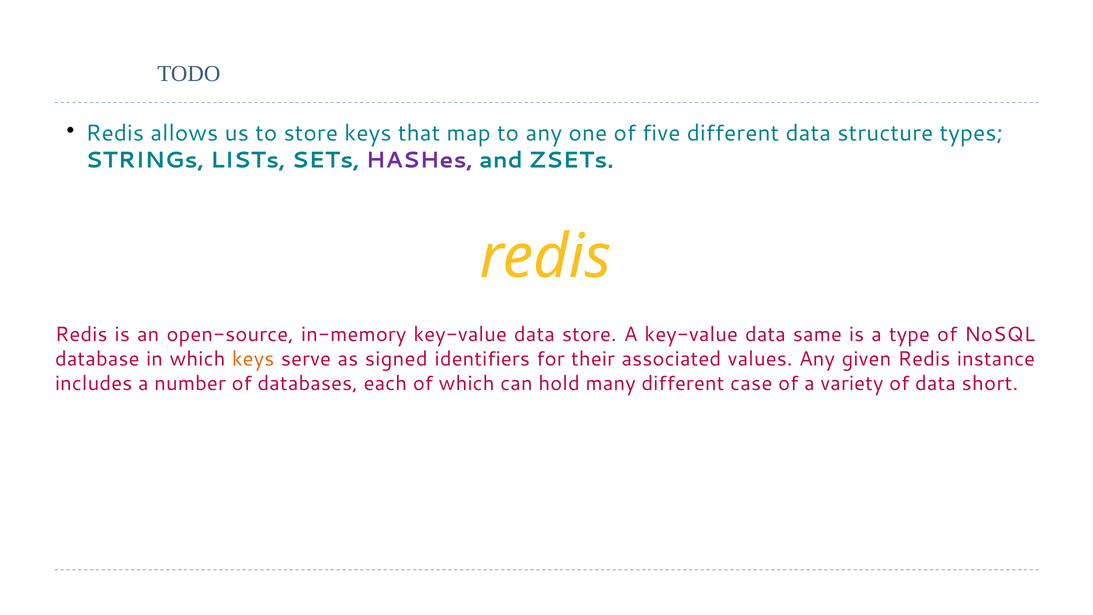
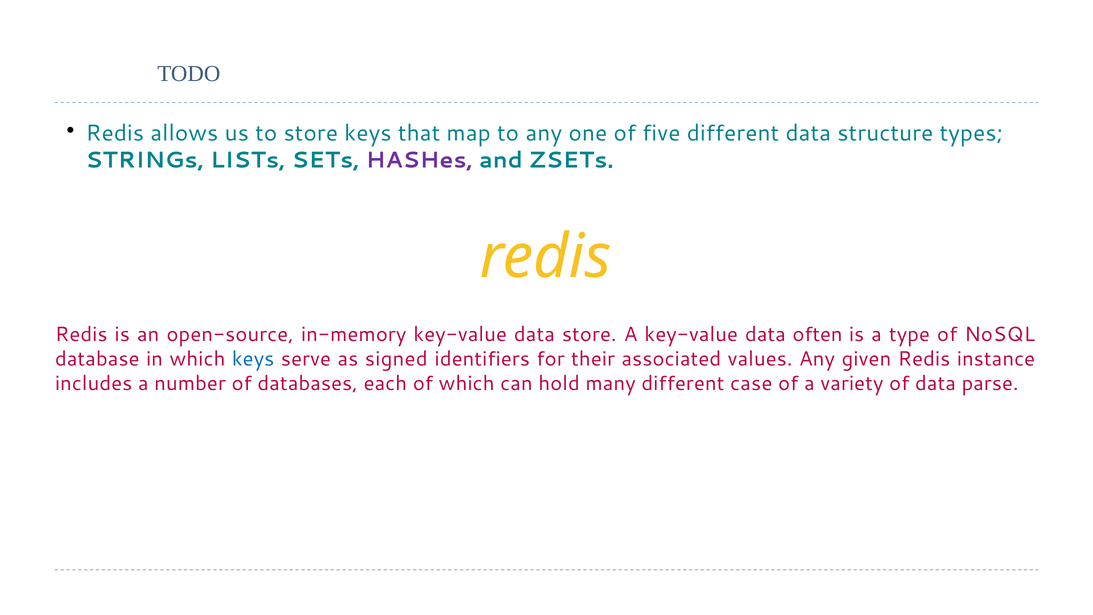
same: same -> often
keys at (253, 359) colour: orange -> blue
short: short -> parse
